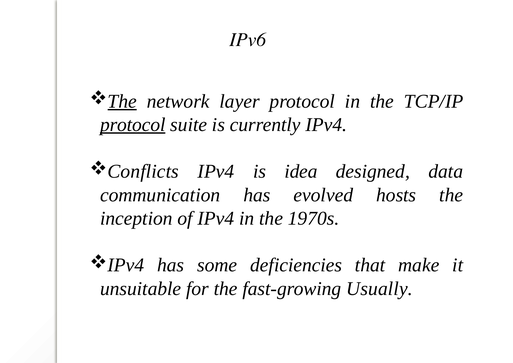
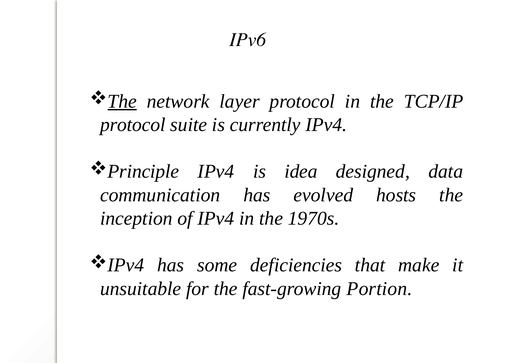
protocol at (133, 125) underline: present -> none
Conflicts: Conflicts -> Principle
Usually: Usually -> Portion
